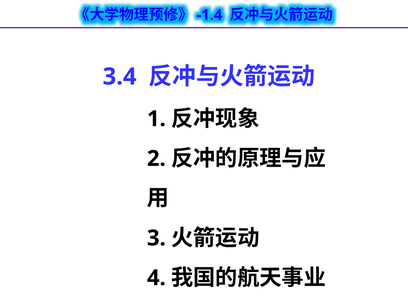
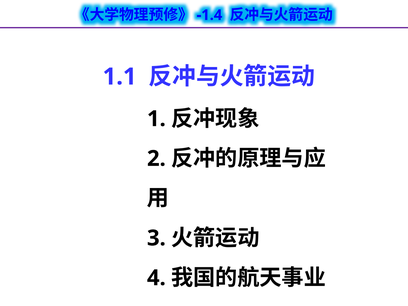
3.4: 3.4 -> 1.1
